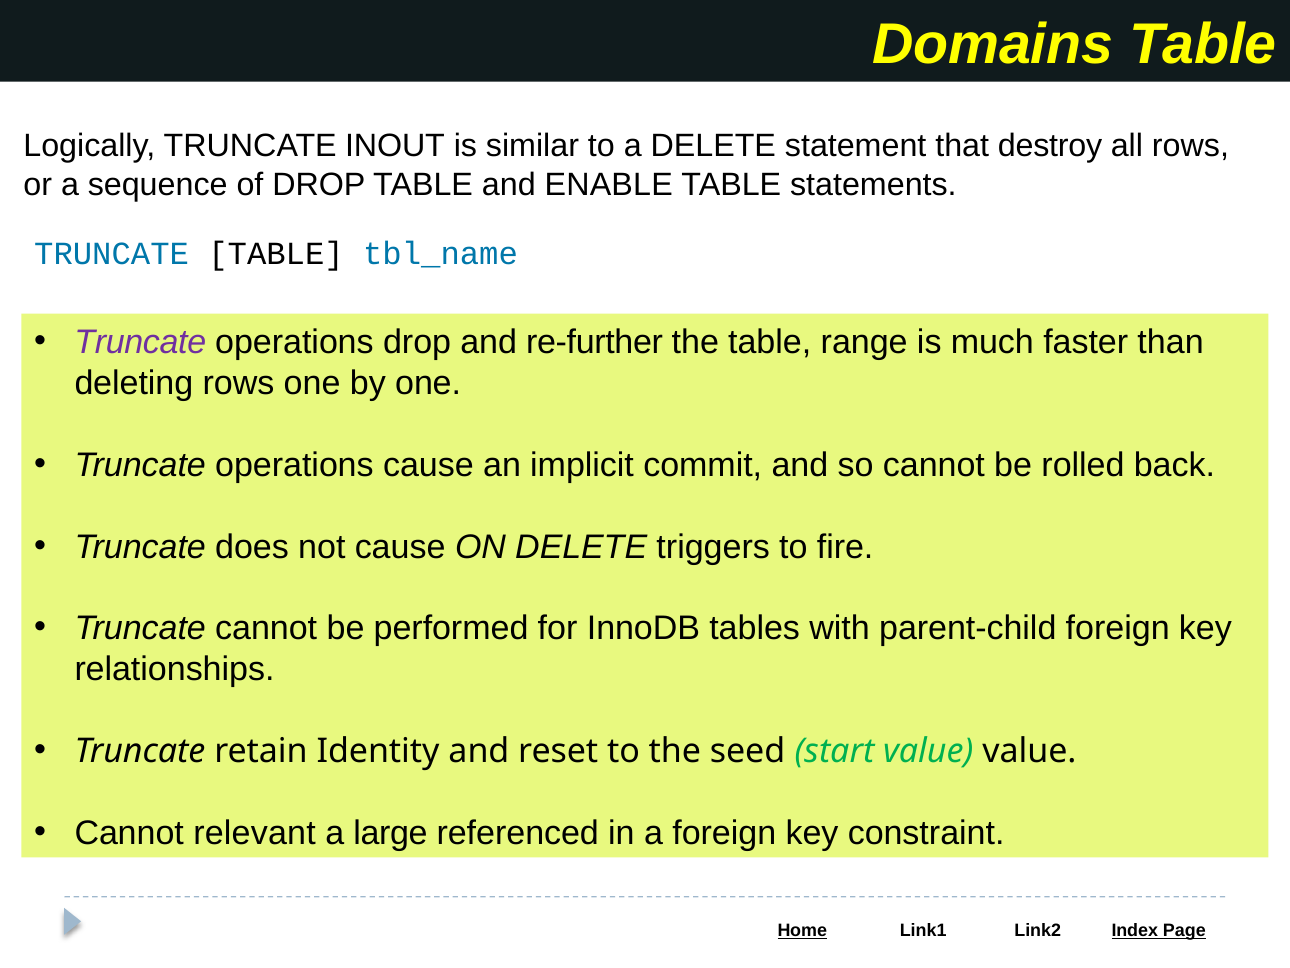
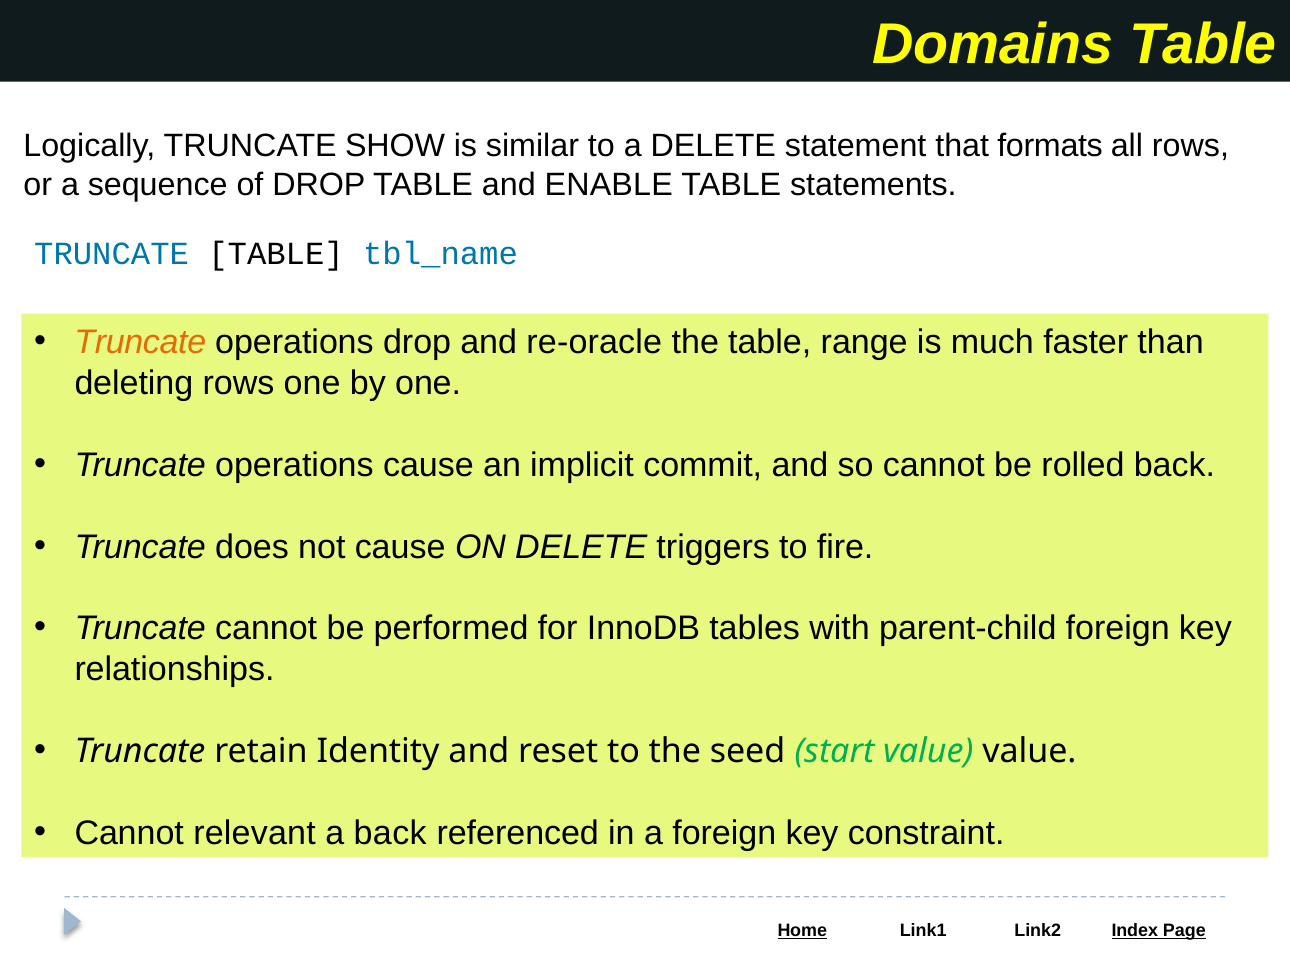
INOUT: INOUT -> SHOW
destroy: destroy -> formats
Truncate at (140, 343) colour: purple -> orange
re-further: re-further -> re-oracle
a large: large -> back
